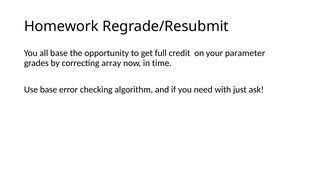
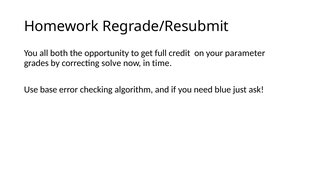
all base: base -> both
array: array -> solve
with: with -> blue
